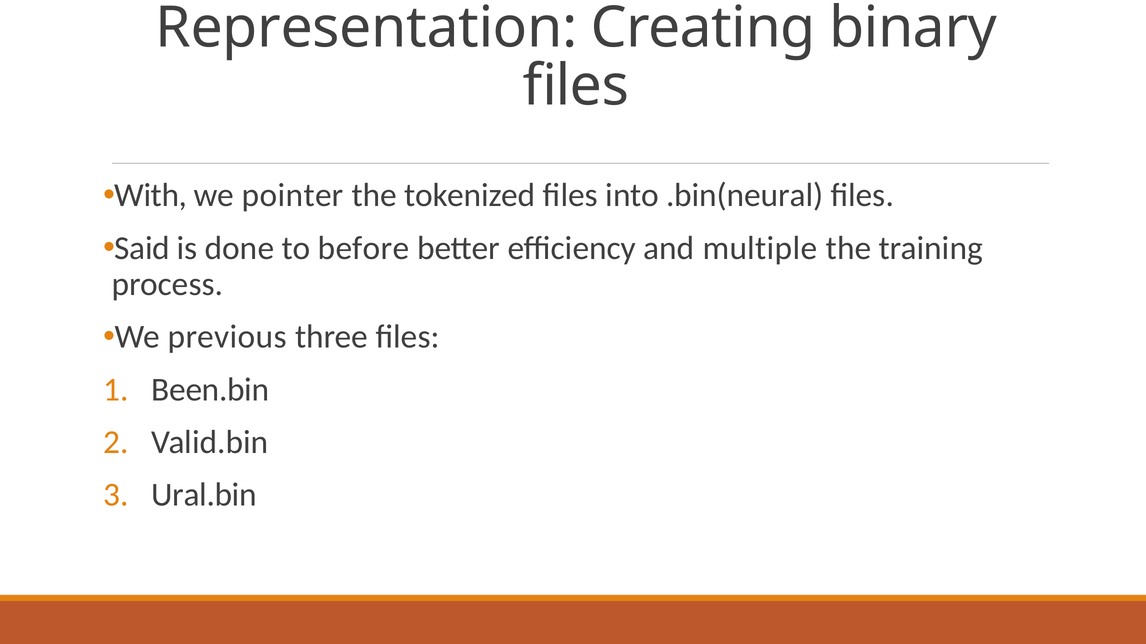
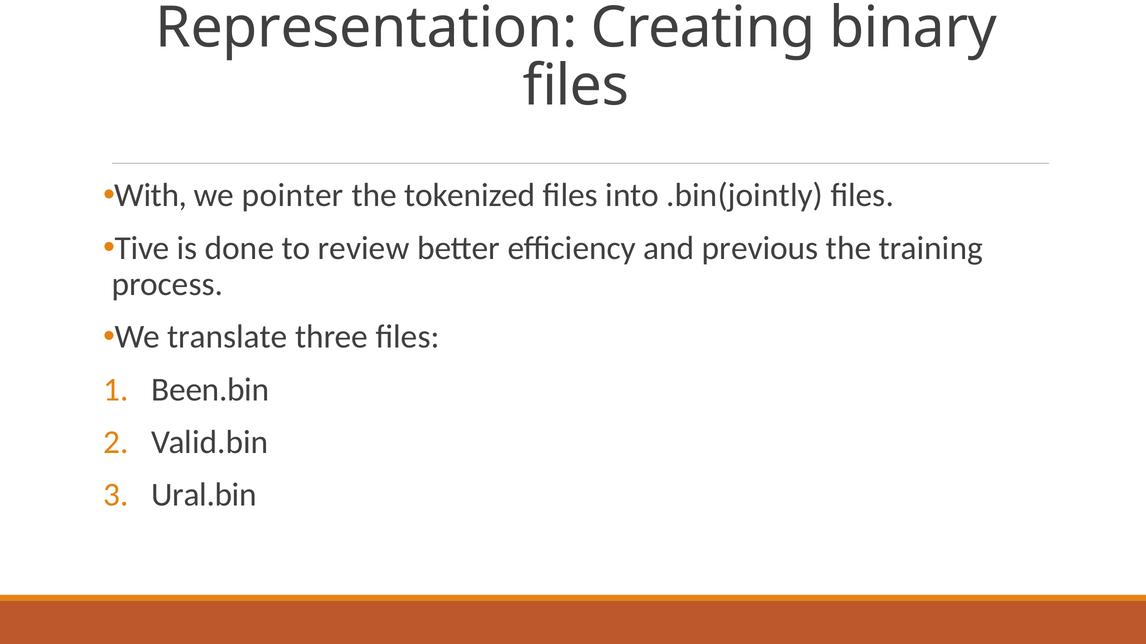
.bin(neural: .bin(neural -> .bin(jointly
Said: Said -> Tive
before: before -> review
multiple: multiple -> previous
previous: previous -> translate
